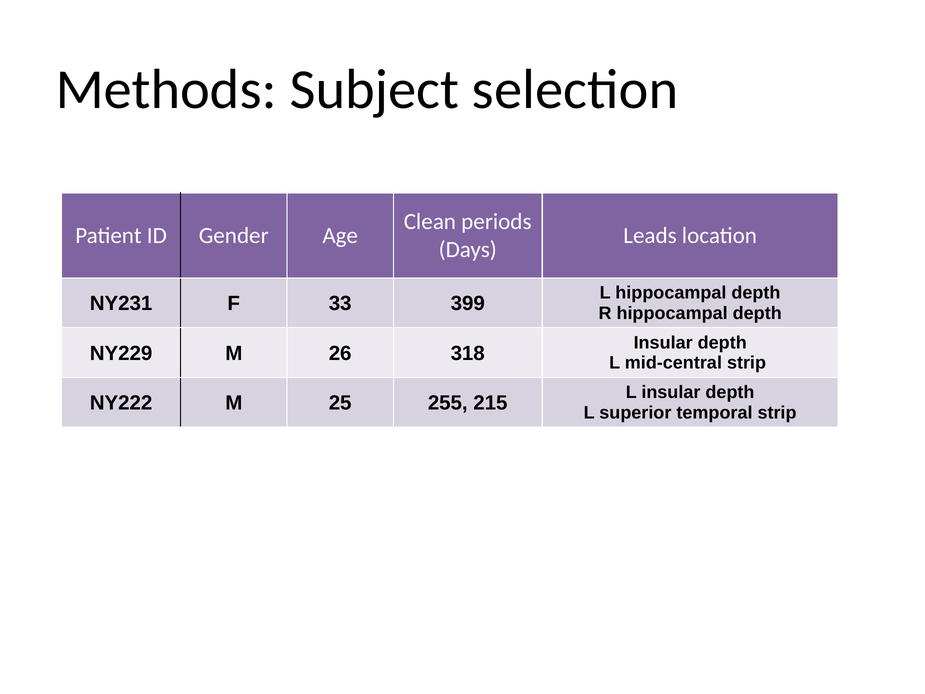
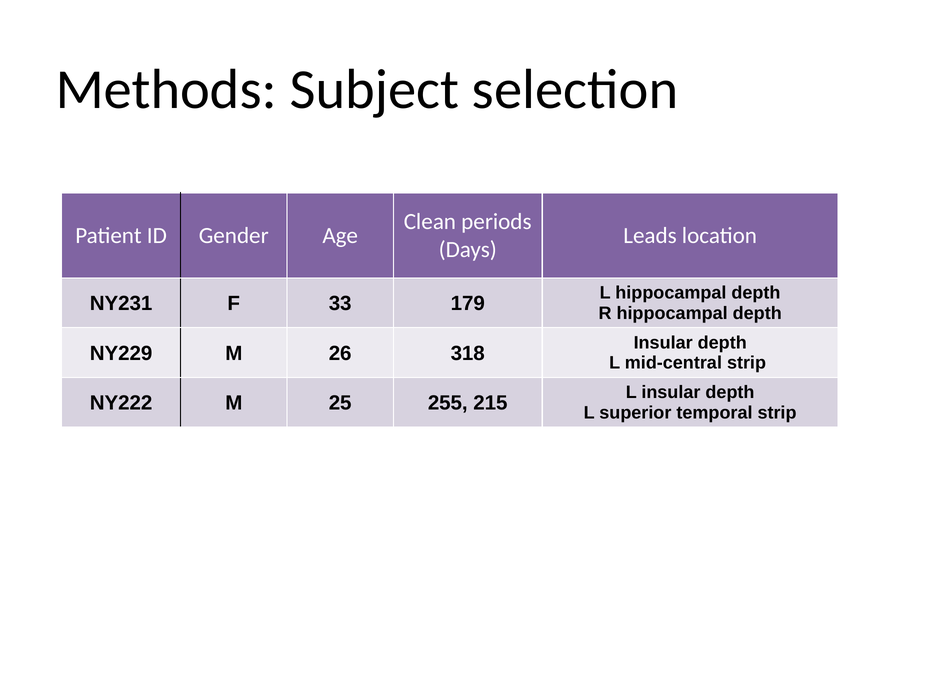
399: 399 -> 179
